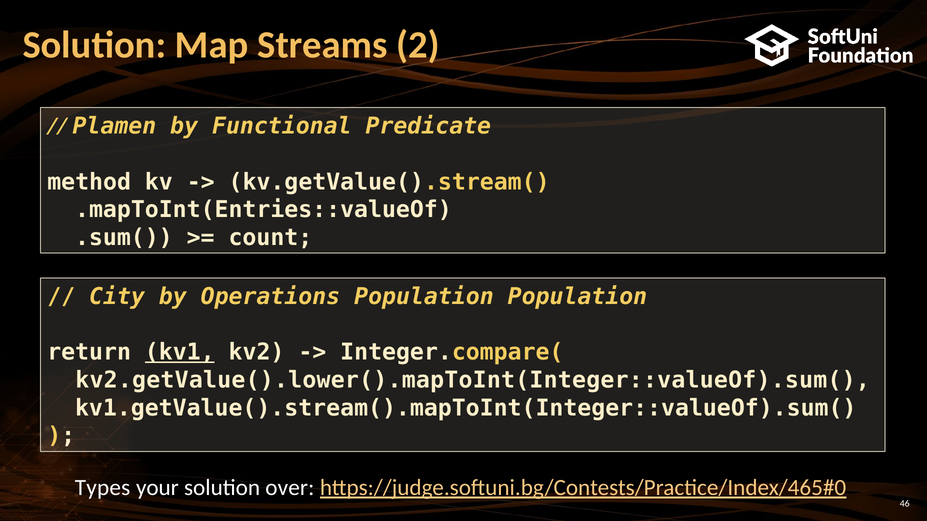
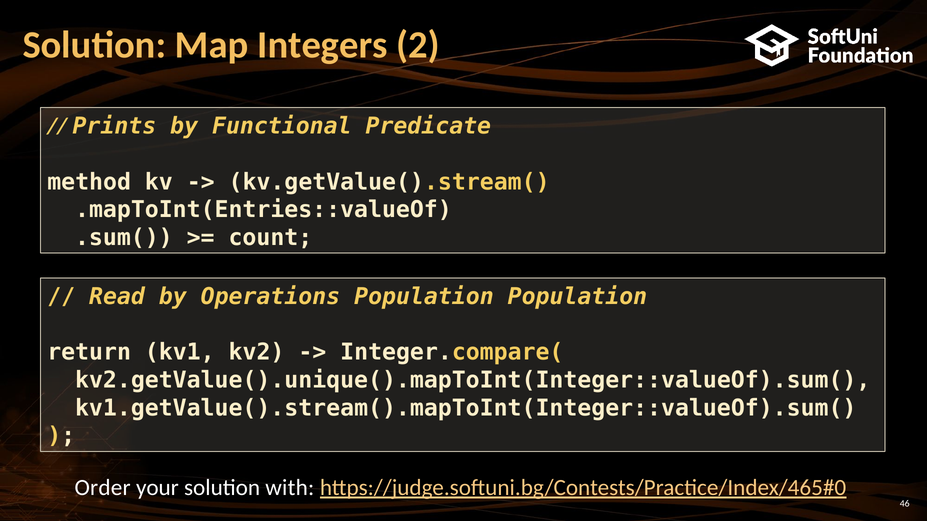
Streams: Streams -> Integers
Plamen: Plamen -> Prints
City: City -> Read
kv1 underline: present -> none
kv2.getValue().lower().mapToInt(Integer::valueOf).sum(: kv2.getValue().lower().mapToInt(Integer::valueOf).sum( -> kv2.getValue().unique().mapToInt(Integer::valueOf).sum(
Types: Types -> Order
over: over -> with
